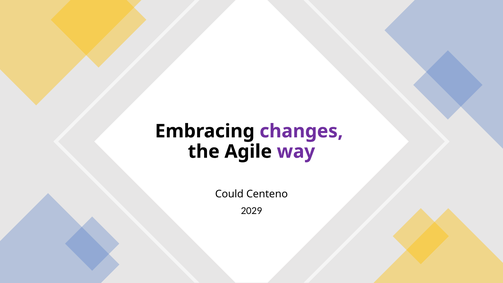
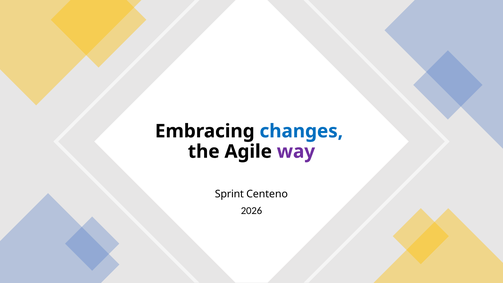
changes colour: purple -> blue
Could: Could -> Sprint
2029: 2029 -> 2026
